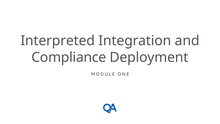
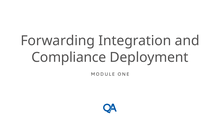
Interpreted: Interpreted -> Forwarding
